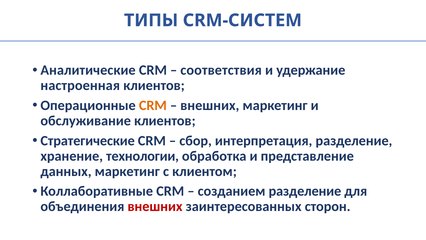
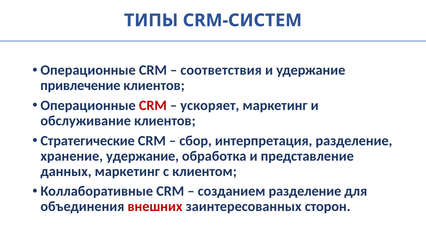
Аналитические at (88, 70): Аналитические -> Операционные
настроенная: настроенная -> привлечение
CRM at (153, 105) colour: orange -> red
внешних at (210, 105): внешних -> ускоряет
хранение технологии: технологии -> удержание
